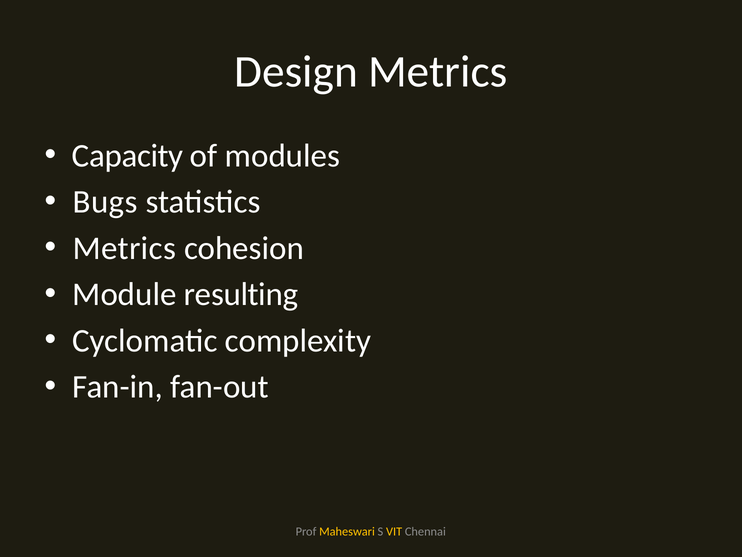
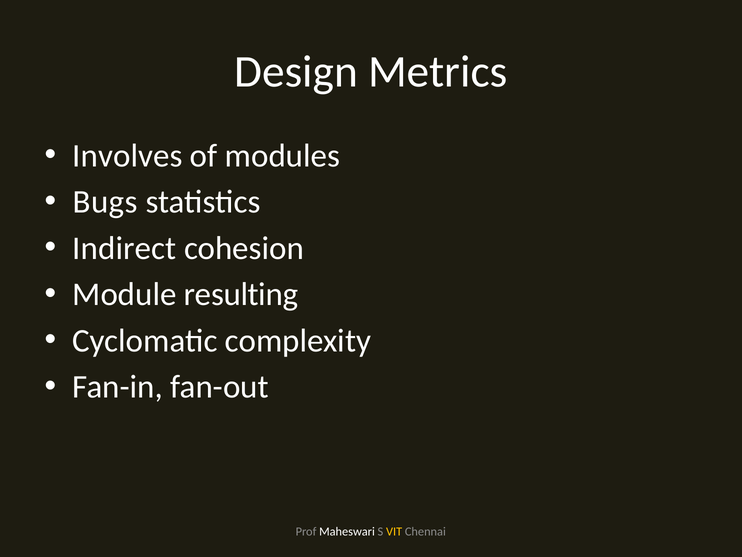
Capacity: Capacity -> Involves
Metrics at (124, 248): Metrics -> Indirect
Maheswari colour: yellow -> white
